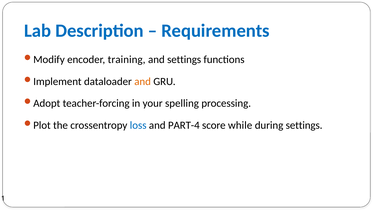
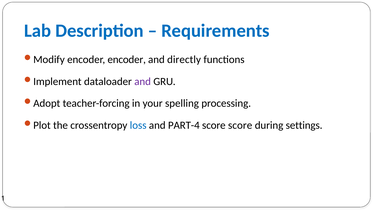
encoder training: training -> encoder
and settings: settings -> directly
and at (143, 81) colour: orange -> purple
score while: while -> score
